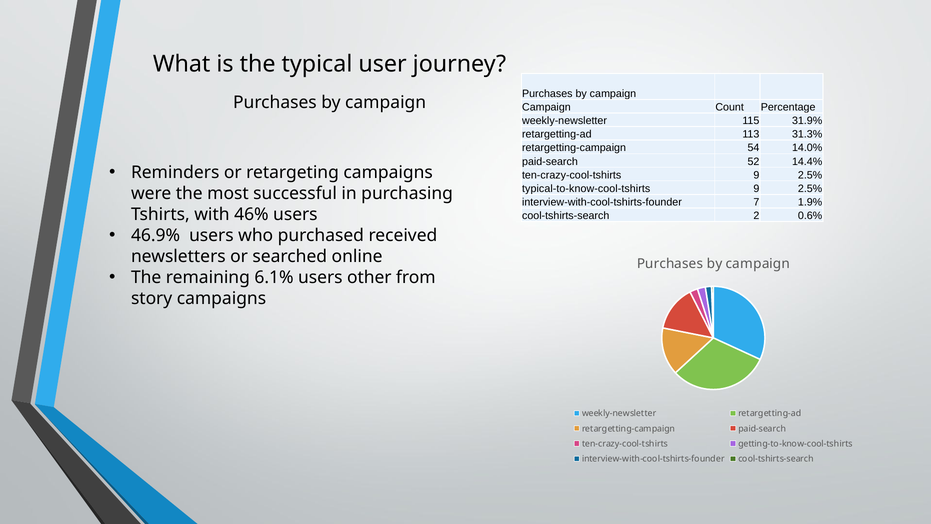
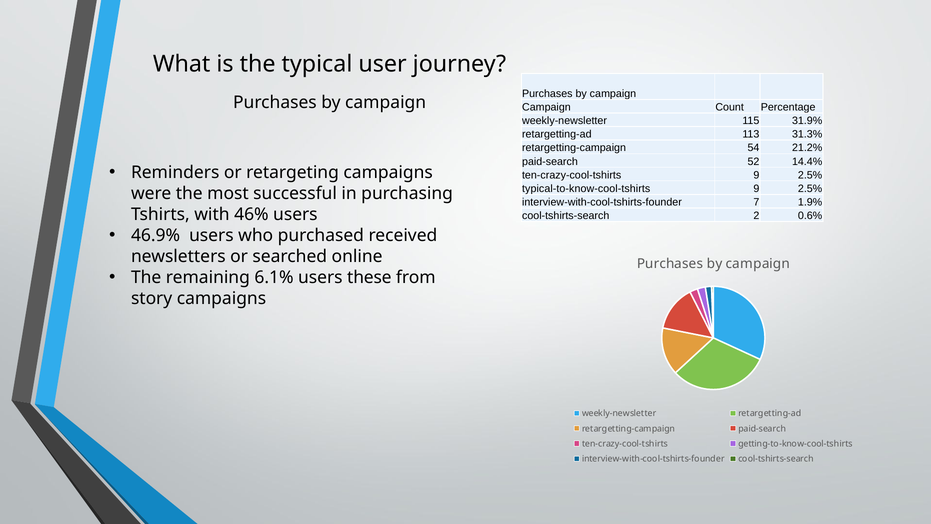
14.0%: 14.0% -> 21.2%
other: other -> these
